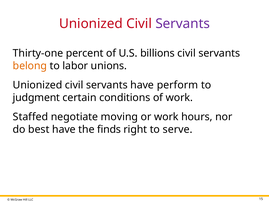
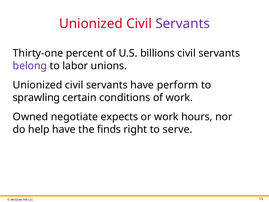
belong colour: orange -> purple
judgment: judgment -> sprawling
Staffed: Staffed -> Owned
moving: moving -> expects
best: best -> help
